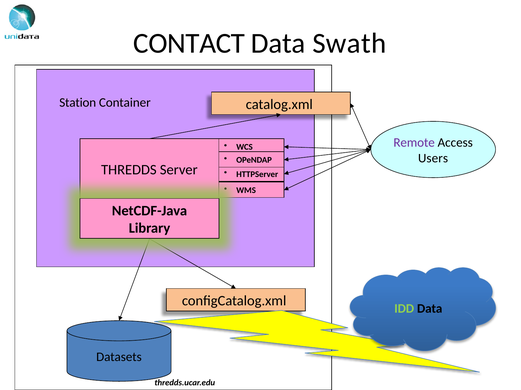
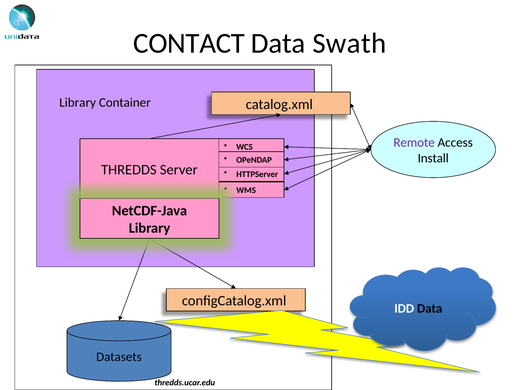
Station at (78, 103): Station -> Library
Users: Users -> Install
IDD colour: light green -> white
